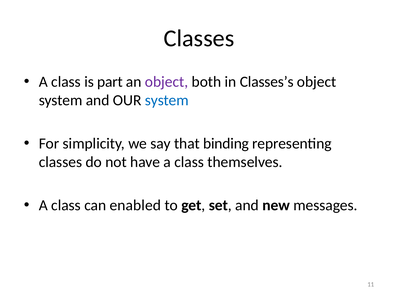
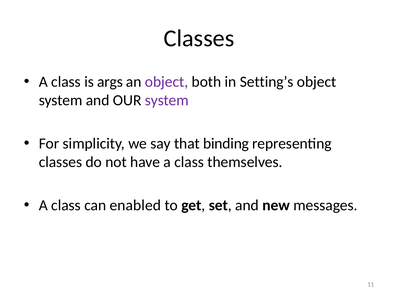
part: part -> args
Classes’s: Classes’s -> Setting’s
system at (167, 101) colour: blue -> purple
